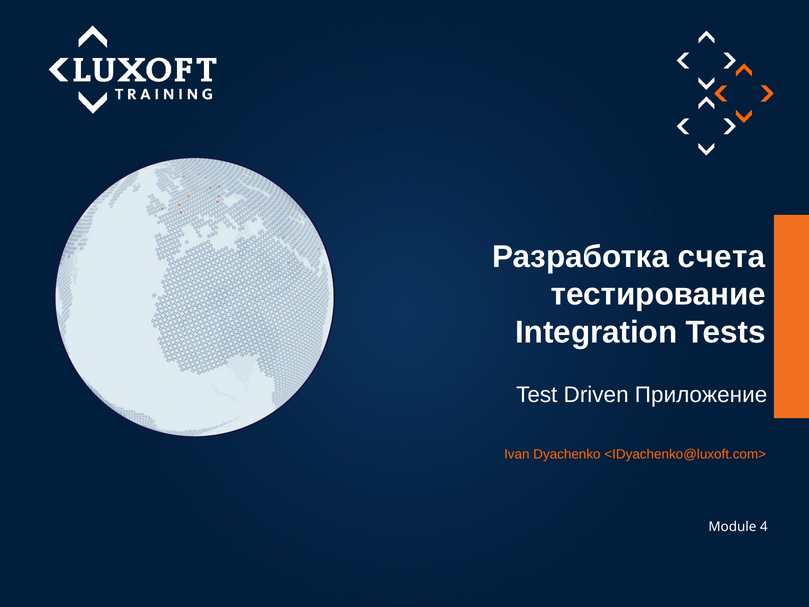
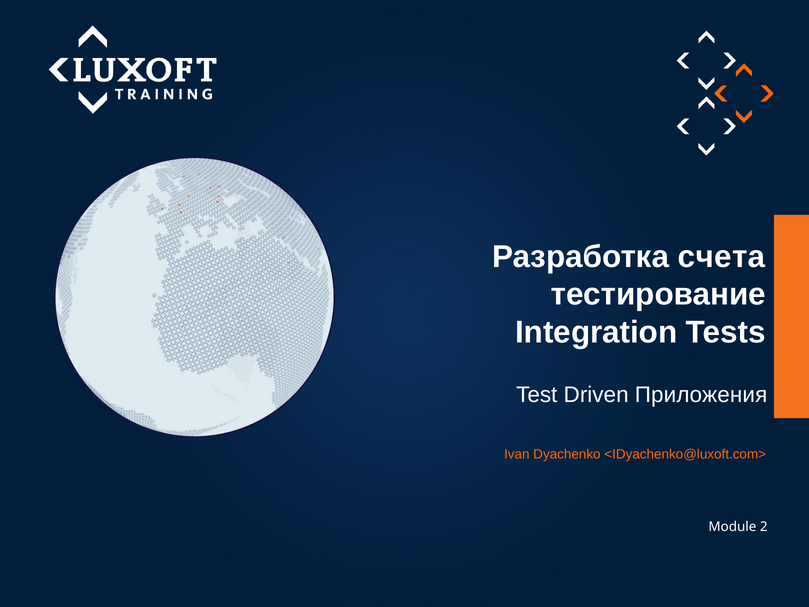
Приложение: Приложение -> Приложения
Module 4: 4 -> 2
